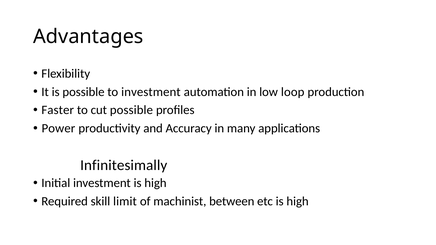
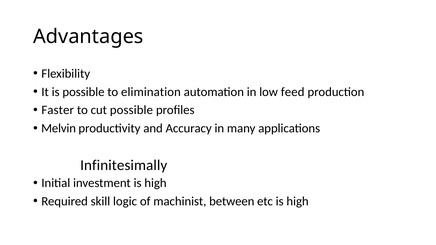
to investment: investment -> elimination
loop: loop -> feed
Power: Power -> Melvin
limit: limit -> logic
